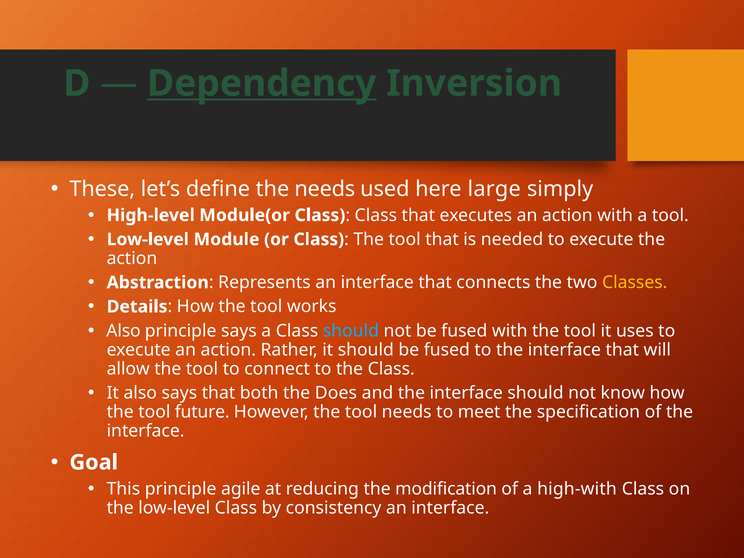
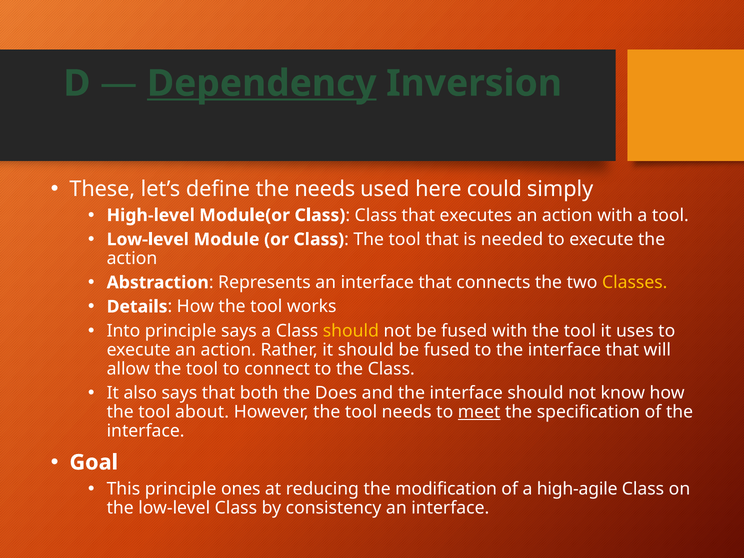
large: large -> could
Also at (124, 331): Also -> Into
should at (351, 331) colour: light blue -> yellow
future: future -> about
meet underline: none -> present
agile: agile -> ones
high-with: high-with -> high-agile
